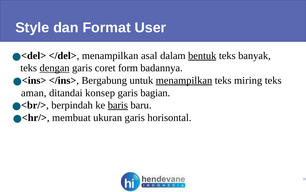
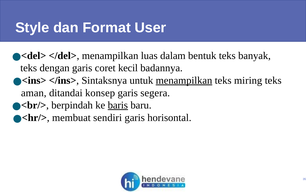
asal: asal -> luas
bentuk underline: present -> none
dengan underline: present -> none
form: form -> kecil
Bergabung: Bergabung -> Sintaksnya
bagian: bagian -> segera
ukuran: ukuran -> sendiri
